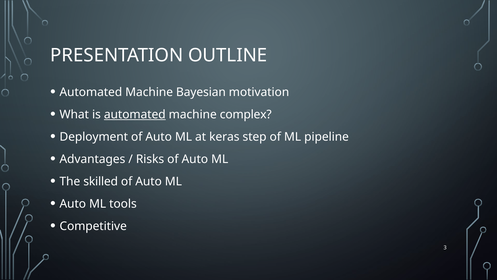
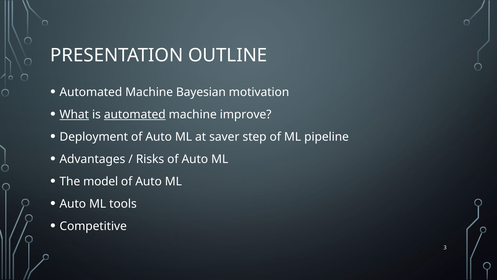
What underline: none -> present
complex: complex -> improve
keras: keras -> saver
skilled: skilled -> model
